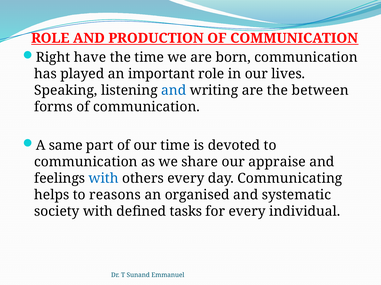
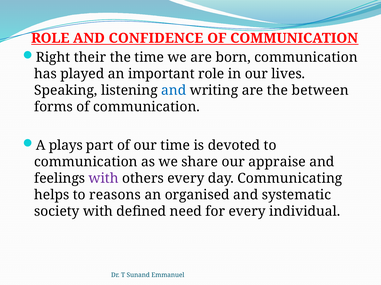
PRODUCTION: PRODUCTION -> CONFIDENCE
have: have -> their
same: same -> plays
with at (104, 179) colour: blue -> purple
tasks: tasks -> need
